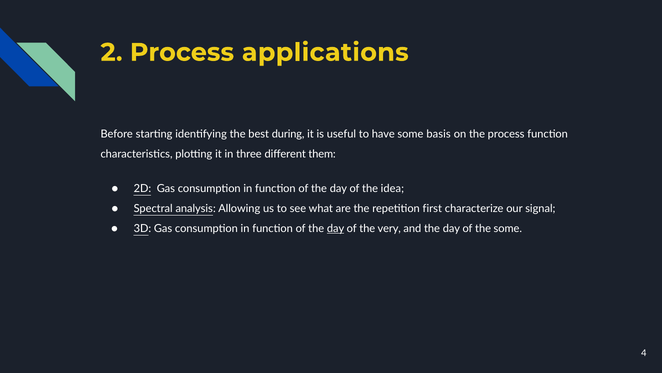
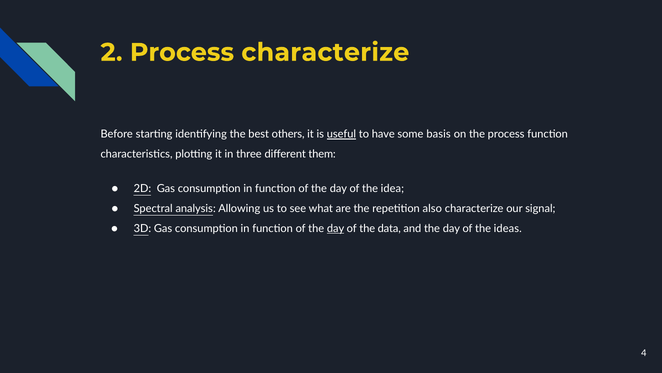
Process applications: applications -> characterize
during: during -> others
useful underline: none -> present
first: first -> also
very: very -> data
the some: some -> ideas
